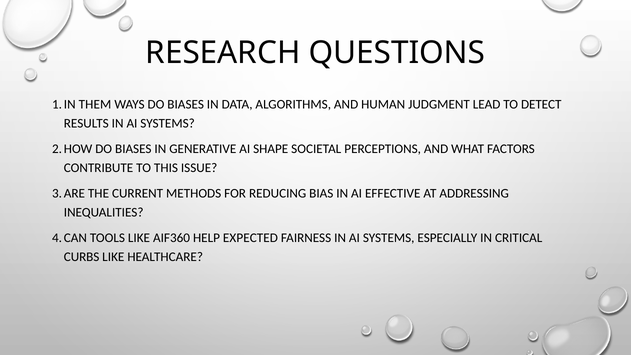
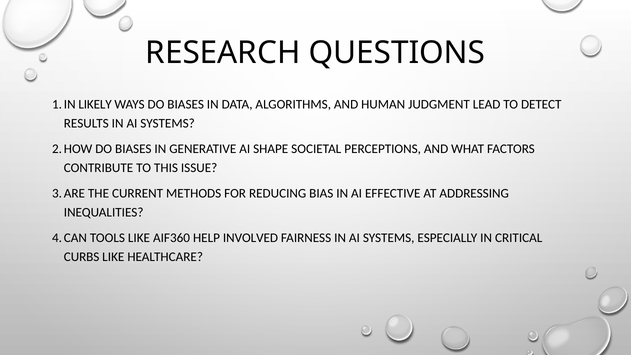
THEM: THEM -> LIKELY
EXPECTED: EXPECTED -> INVOLVED
